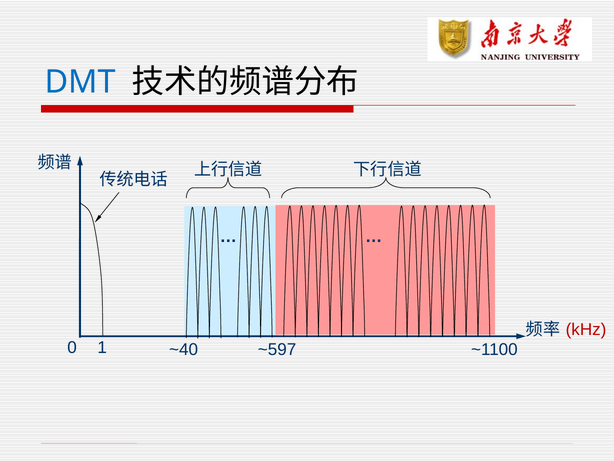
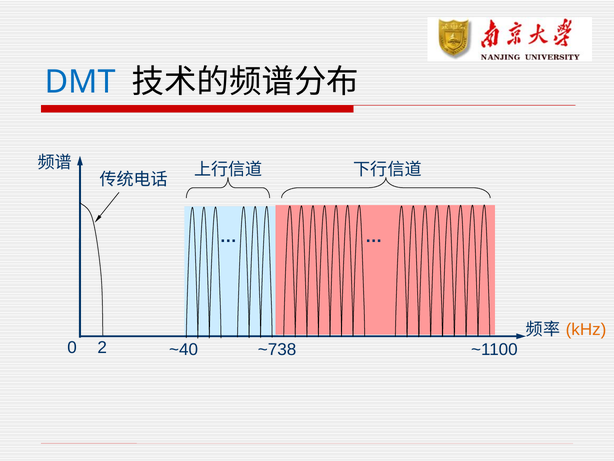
kHz colour: red -> orange
1: 1 -> 2
~597: ~597 -> ~738
